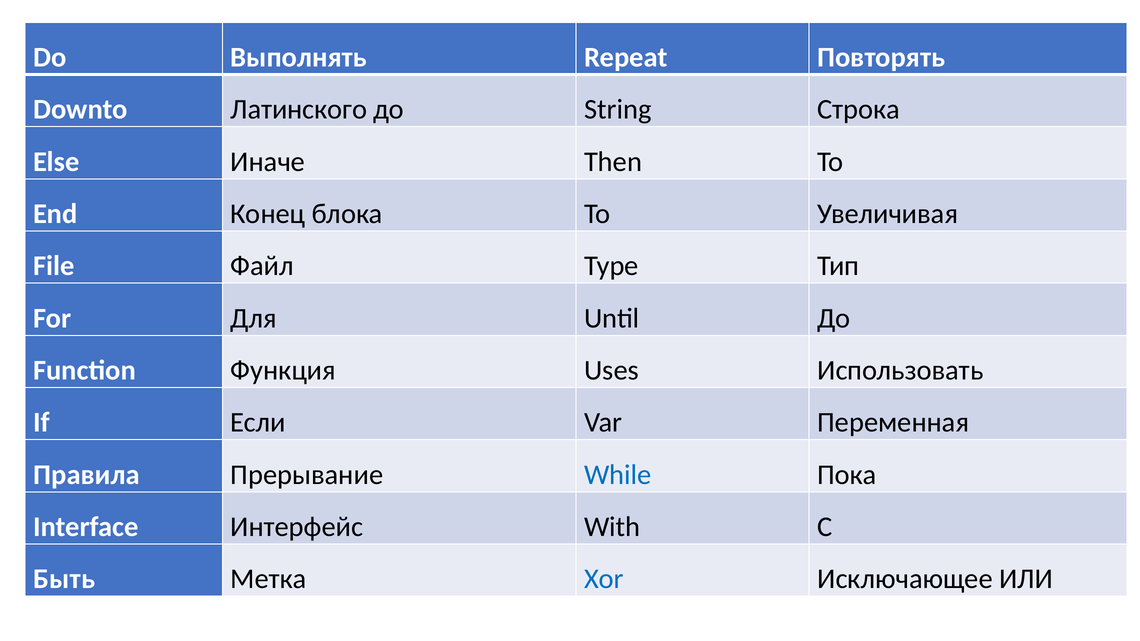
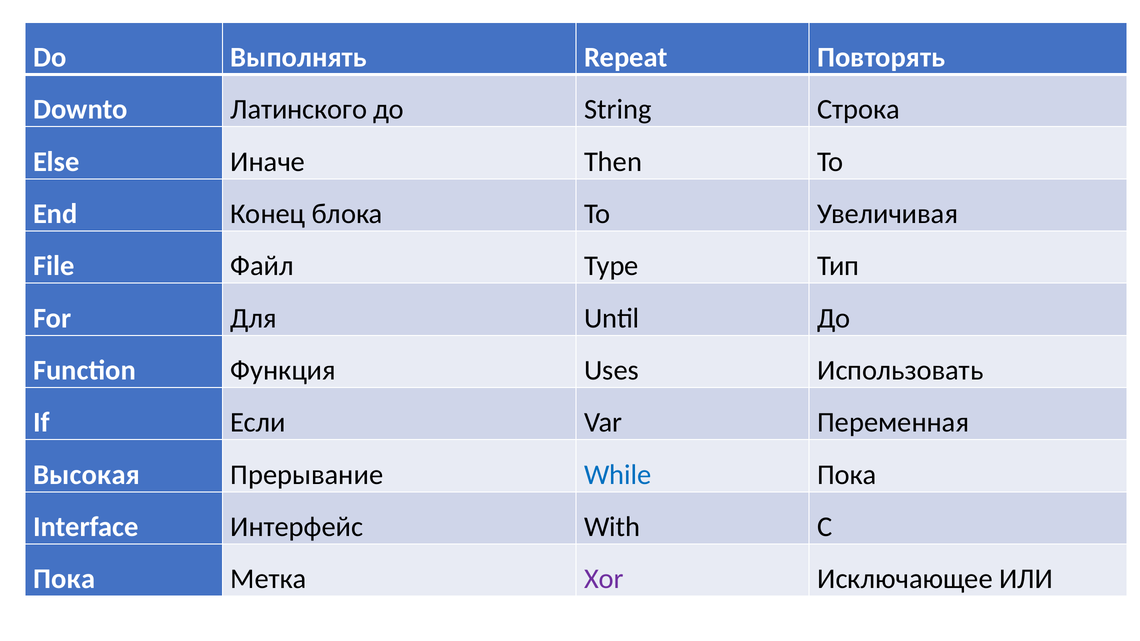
Правила: Правила -> Высокая
Быть at (64, 579): Быть -> Пока
Xor colour: blue -> purple
